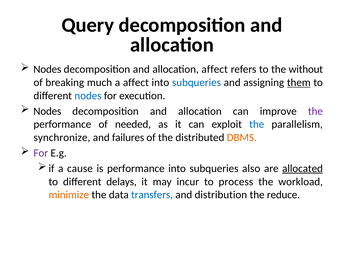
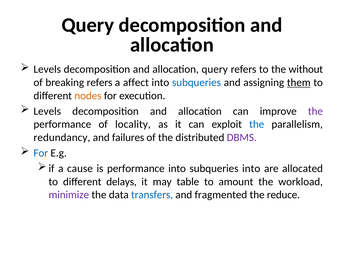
Nodes at (47, 69): Nodes -> Levels
allocation affect: affect -> query
breaking much: much -> refers
nodes at (88, 96) colour: blue -> orange
Nodes at (47, 111): Nodes -> Levels
needed: needed -> locality
synchronize: synchronize -> redundancy
DBMS colour: orange -> purple
For at (41, 153) colour: purple -> blue
subqueries also: also -> into
allocated underline: present -> none
incur: incur -> table
process: process -> amount
minimize colour: orange -> purple
distribution: distribution -> fragmented
